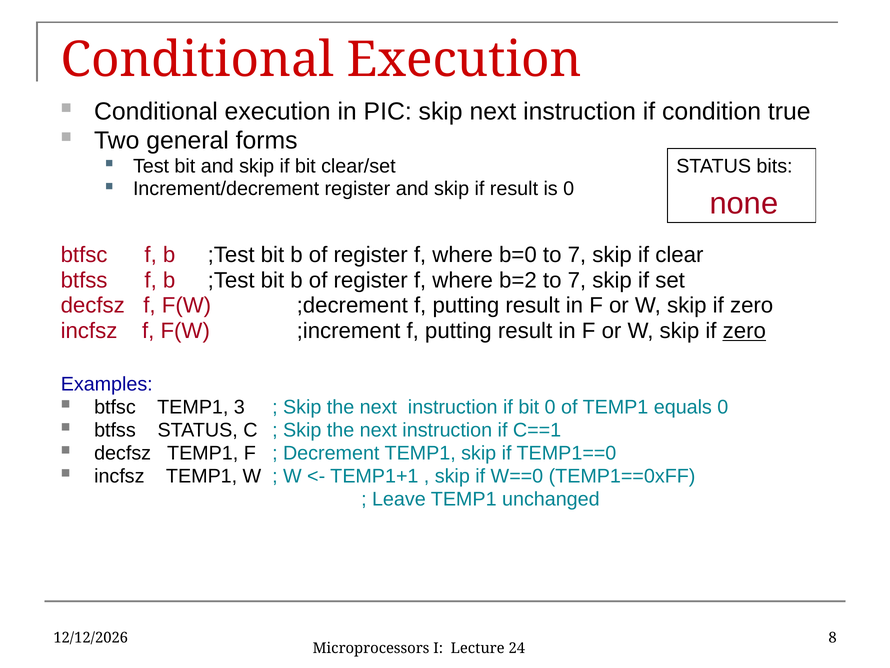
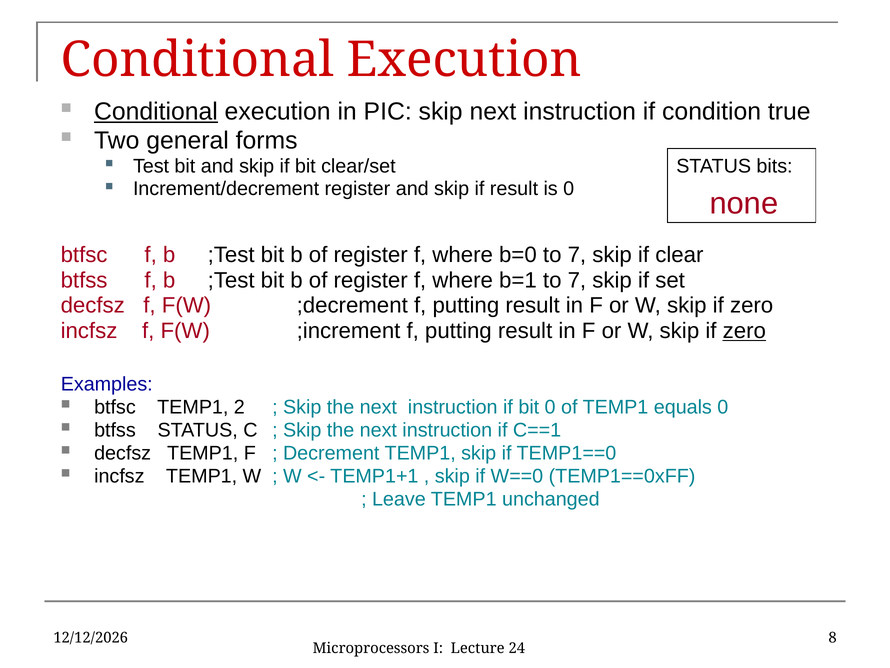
Conditional at (156, 112) underline: none -> present
b=2: b=2 -> b=1
3: 3 -> 2
